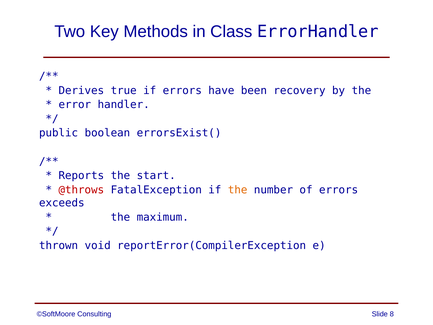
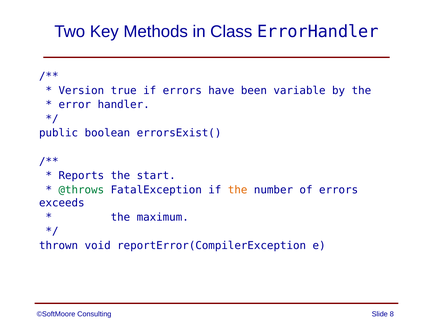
Derives: Derives -> Version
recovery: recovery -> variable
@throws colour: red -> green
